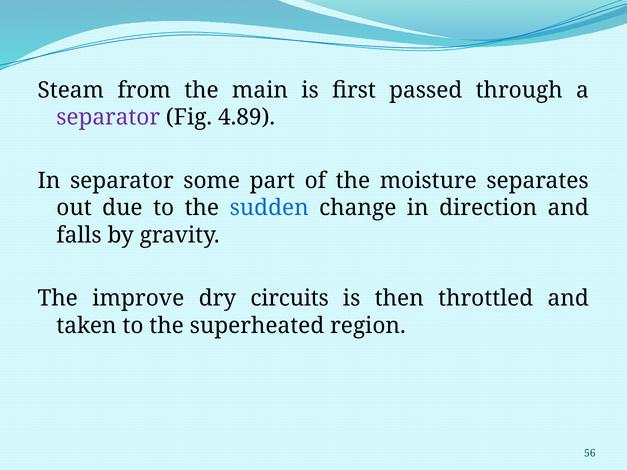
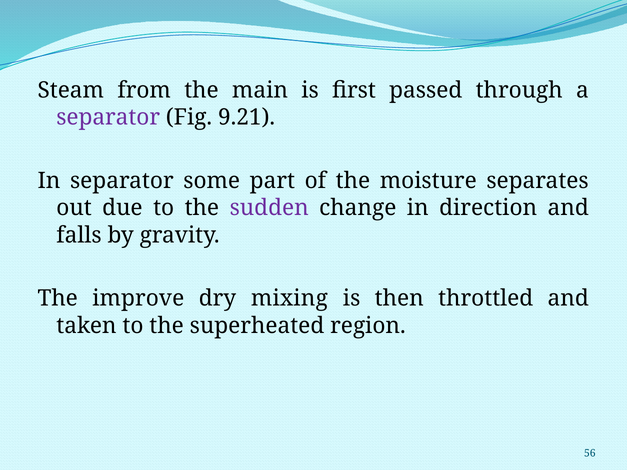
4.89: 4.89 -> 9.21
sudden colour: blue -> purple
circuits: circuits -> mixing
